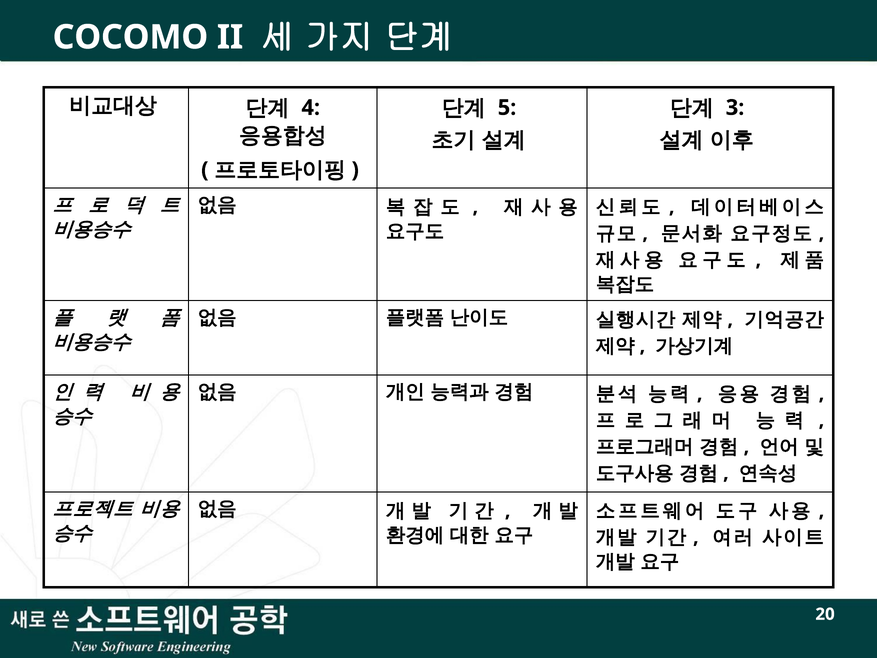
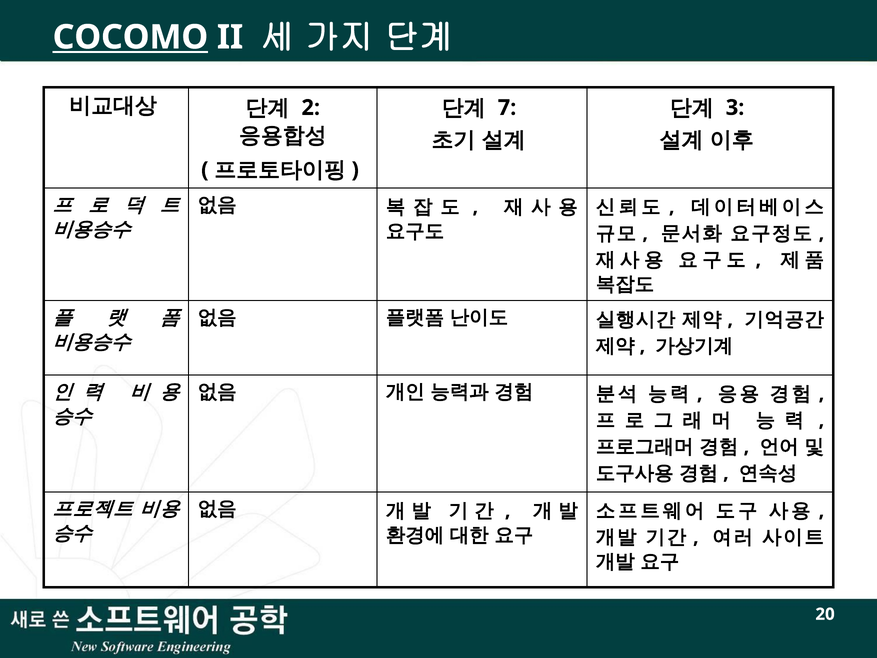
COCOMO underline: none -> present
4: 4 -> 2
5: 5 -> 7
